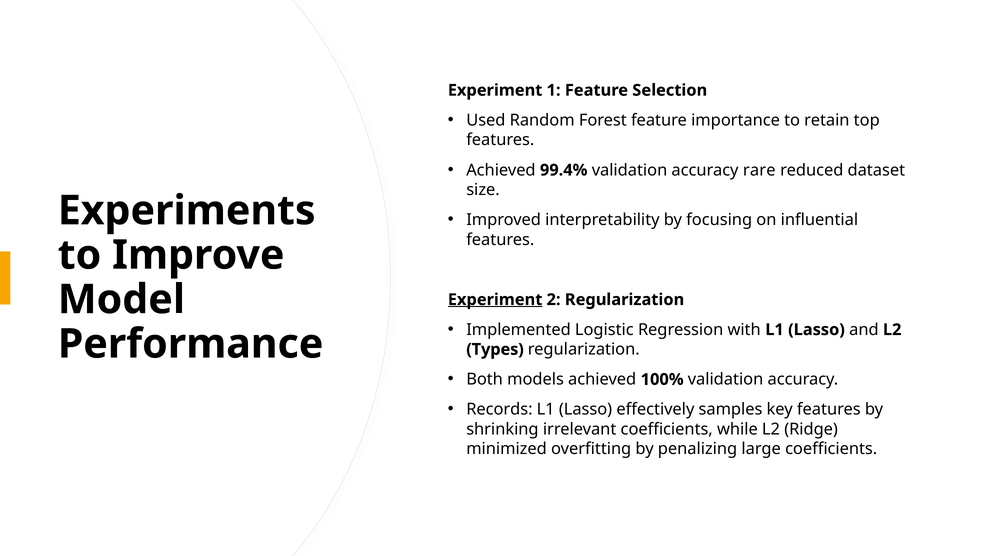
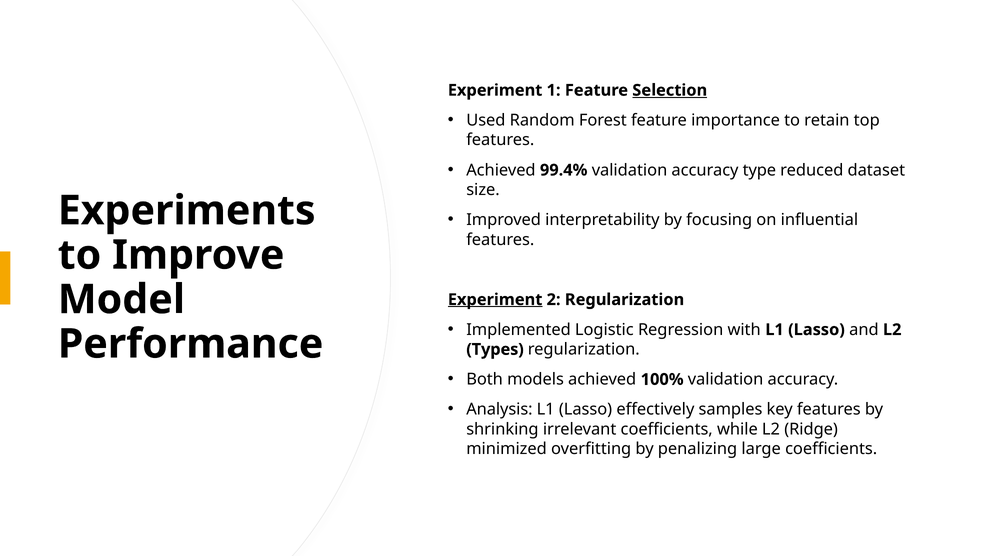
Selection underline: none -> present
rare: rare -> type
Records: Records -> Analysis
